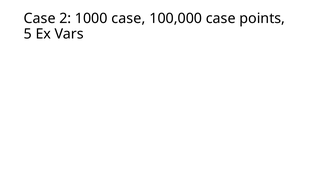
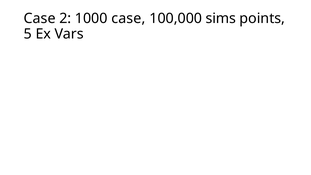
100,000 case: case -> sims
